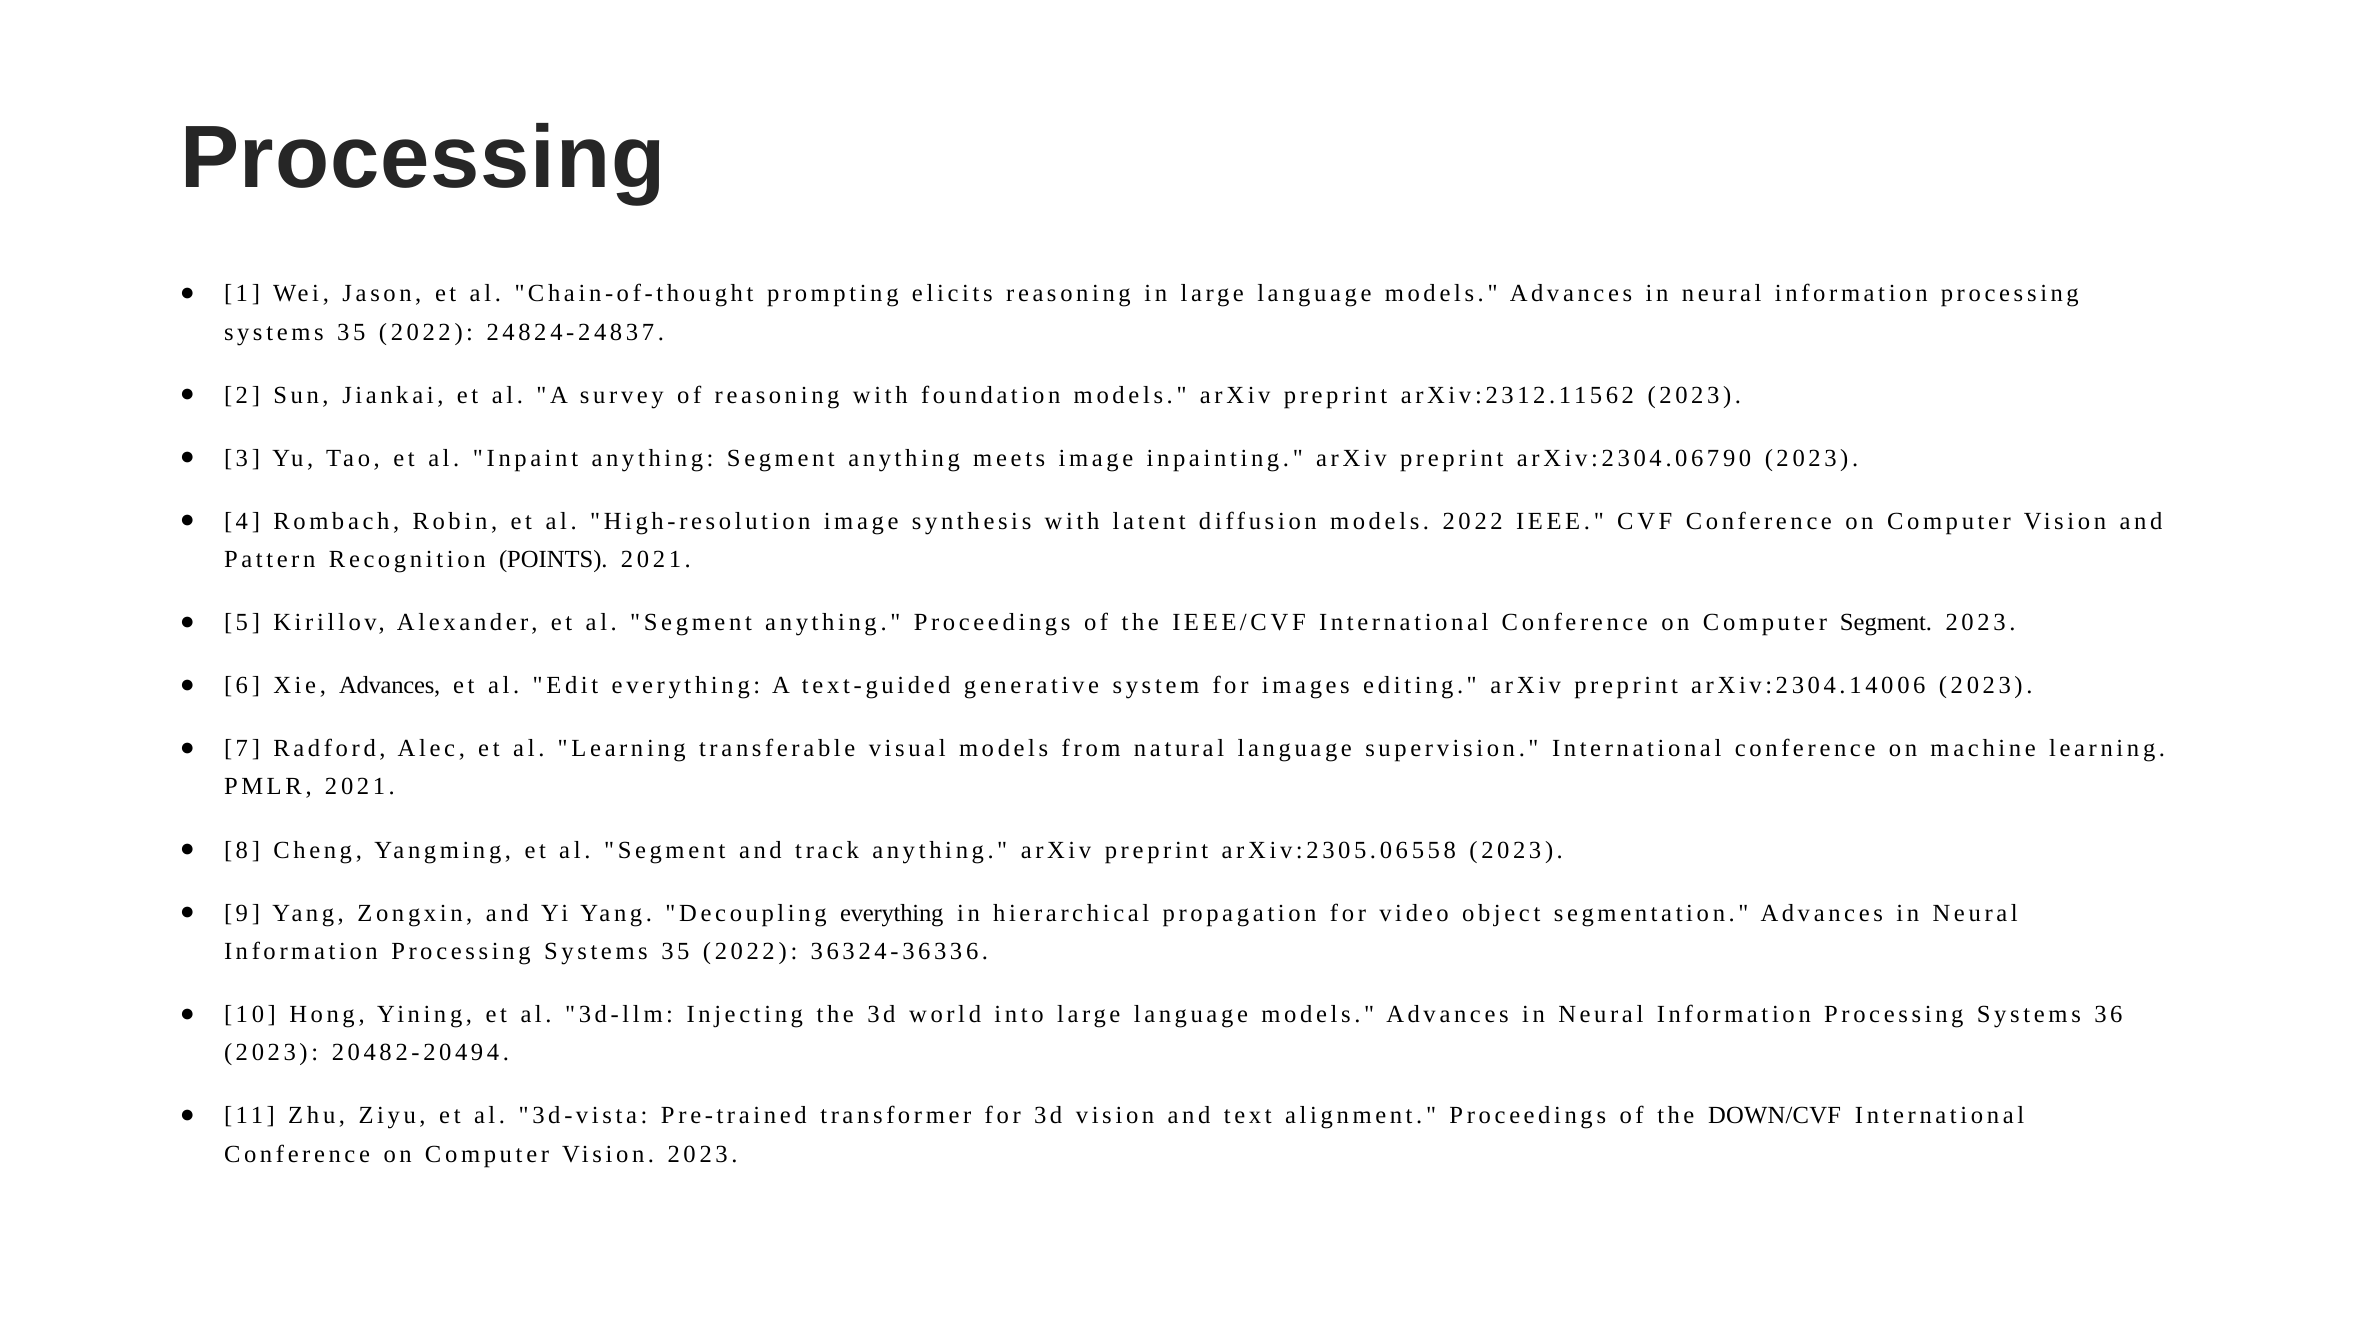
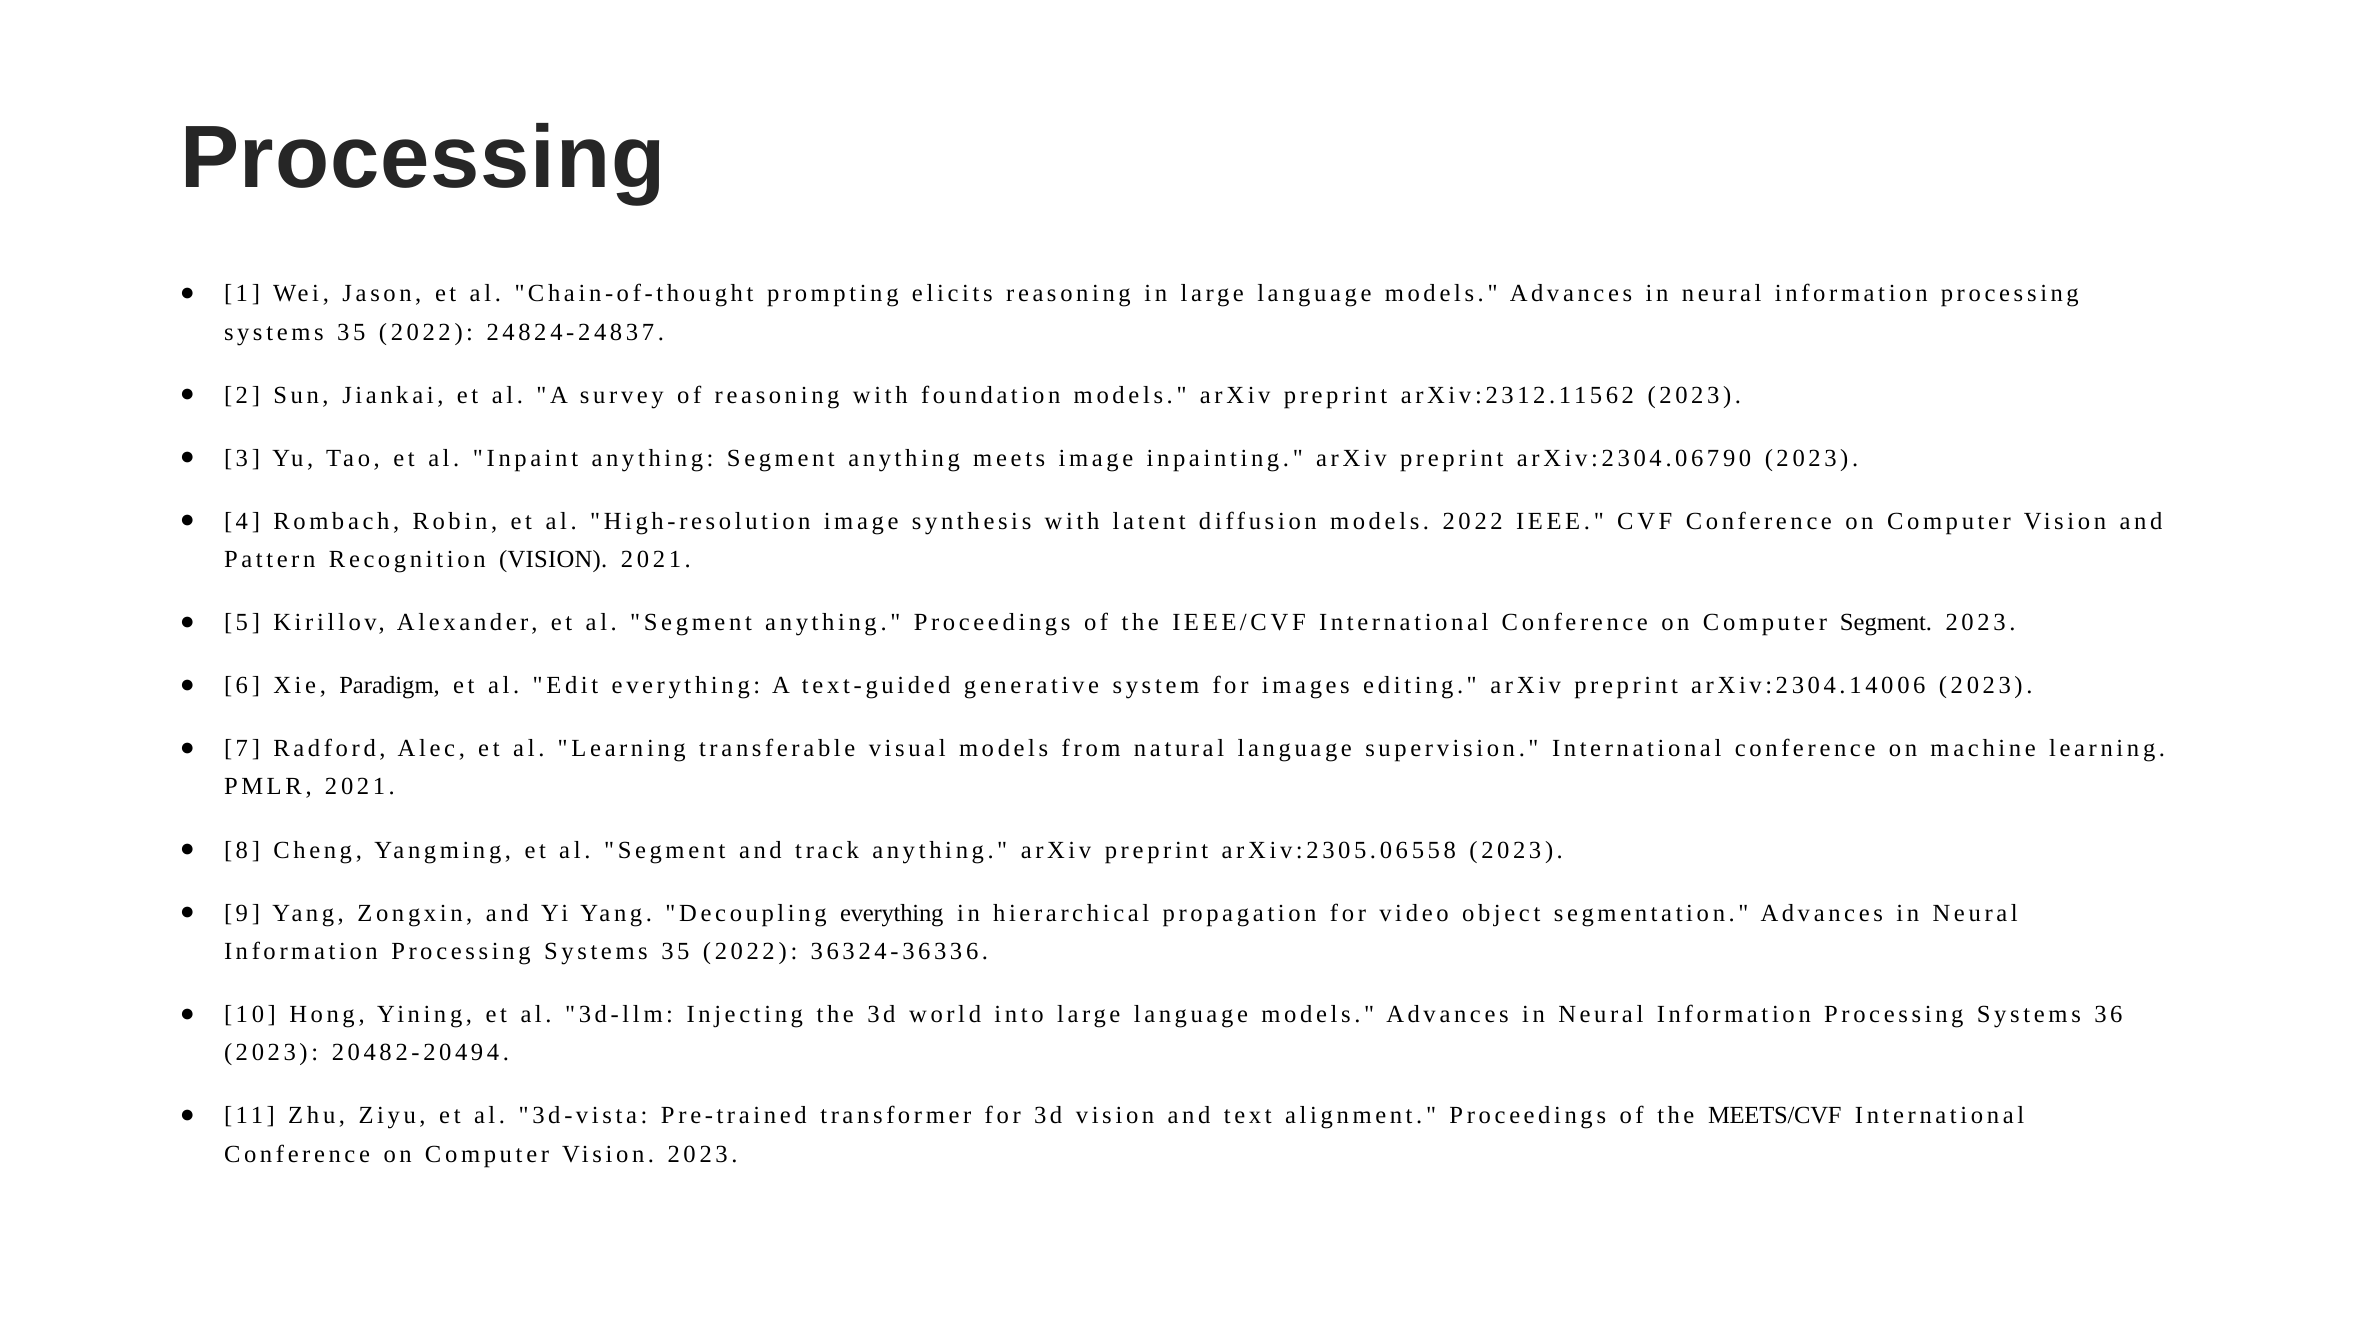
Recognition POINTS: POINTS -> VISION
Xie Advances: Advances -> Paradigm
DOWN/CVF: DOWN/CVF -> MEETS/CVF
